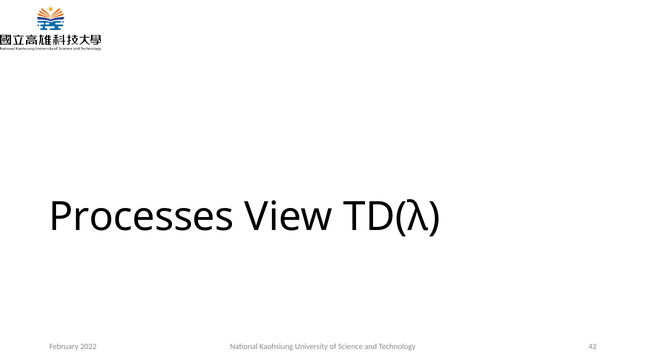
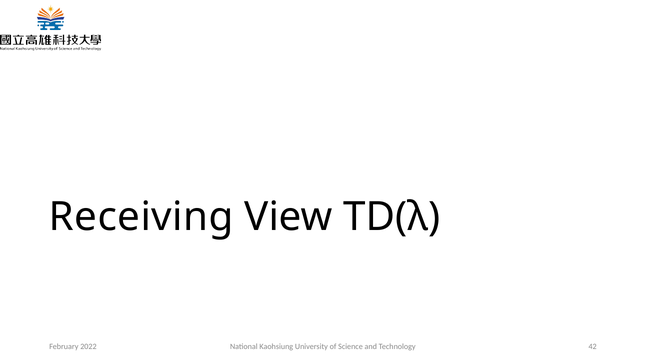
Processes: Processes -> Receiving
